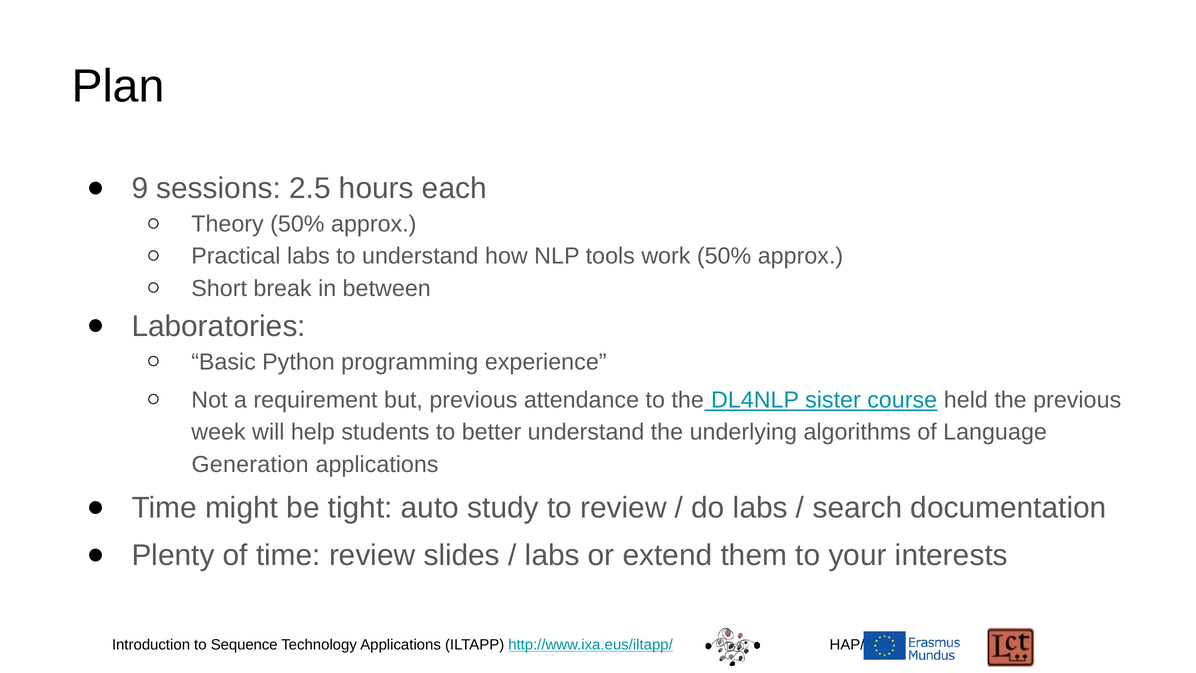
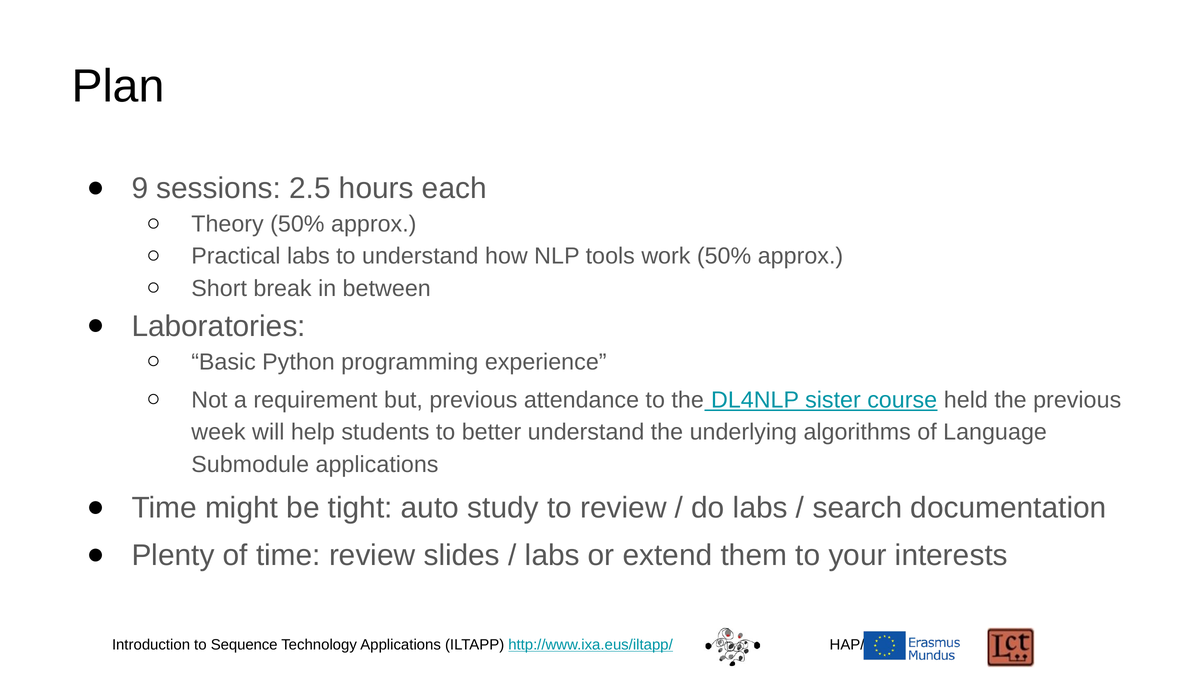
Generation: Generation -> Submodule
